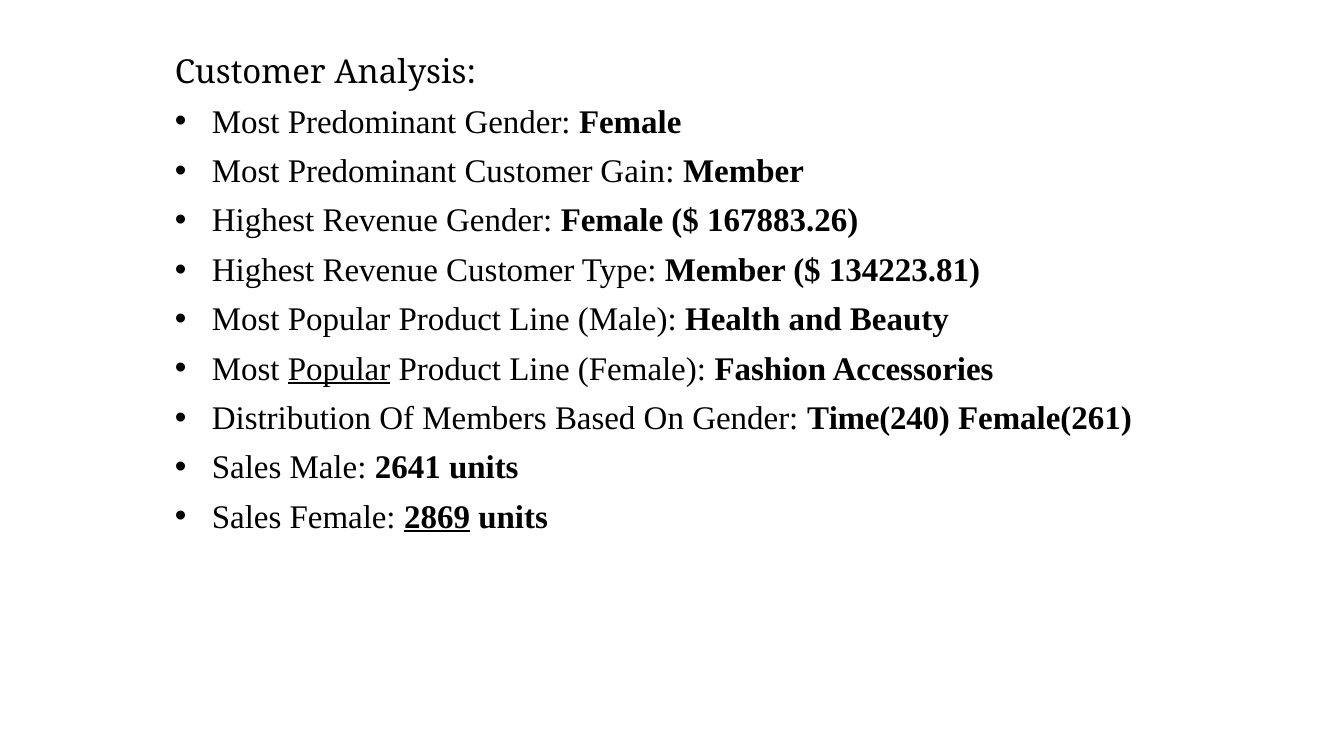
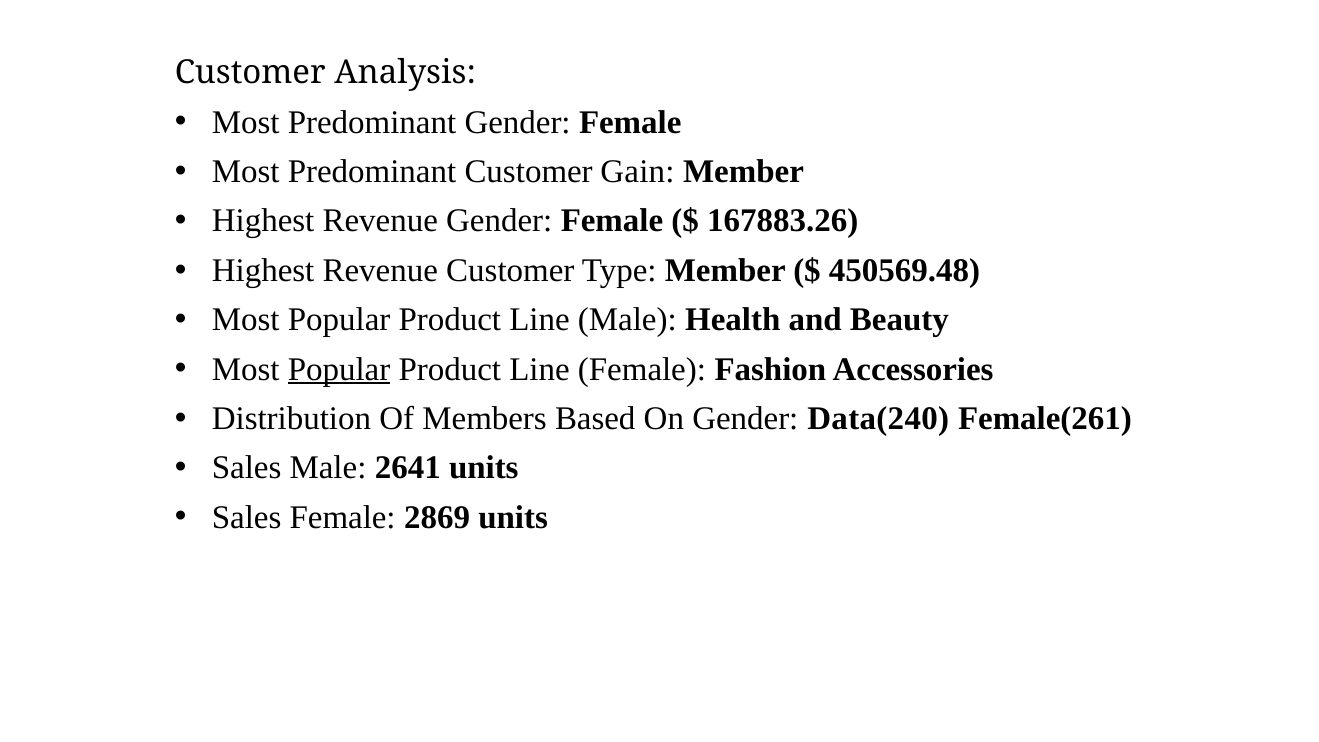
134223.81: 134223.81 -> 450569.48
Time(240: Time(240 -> Data(240
2869 underline: present -> none
